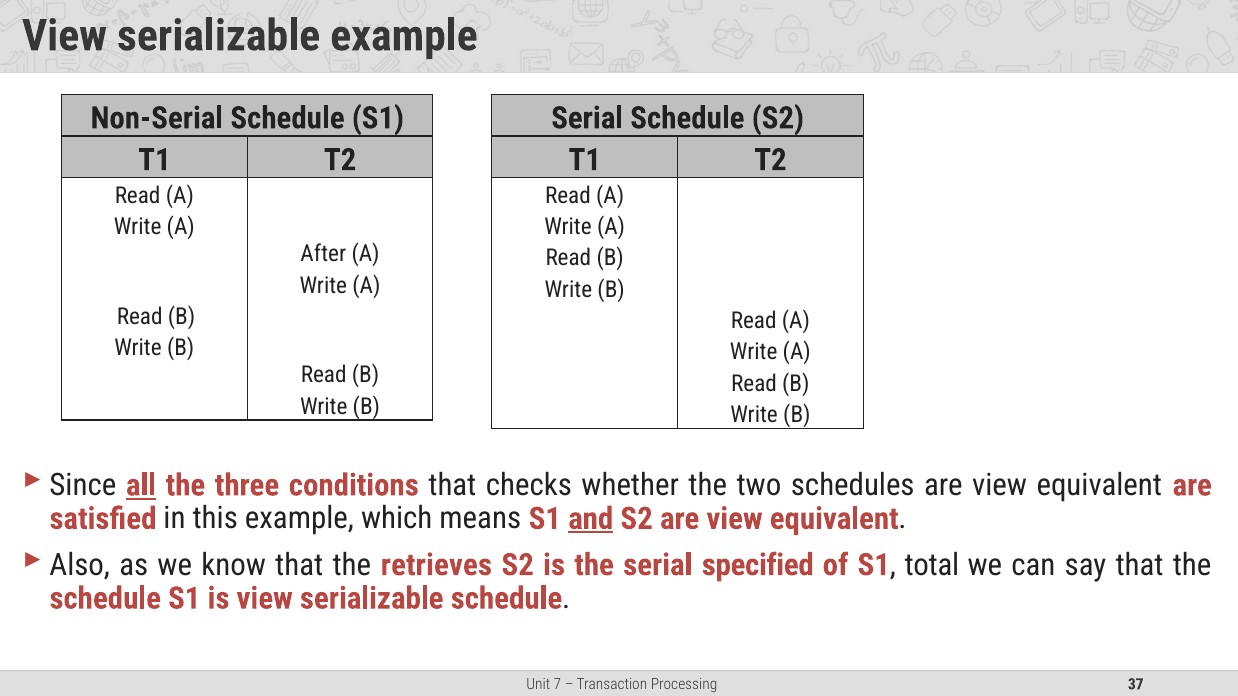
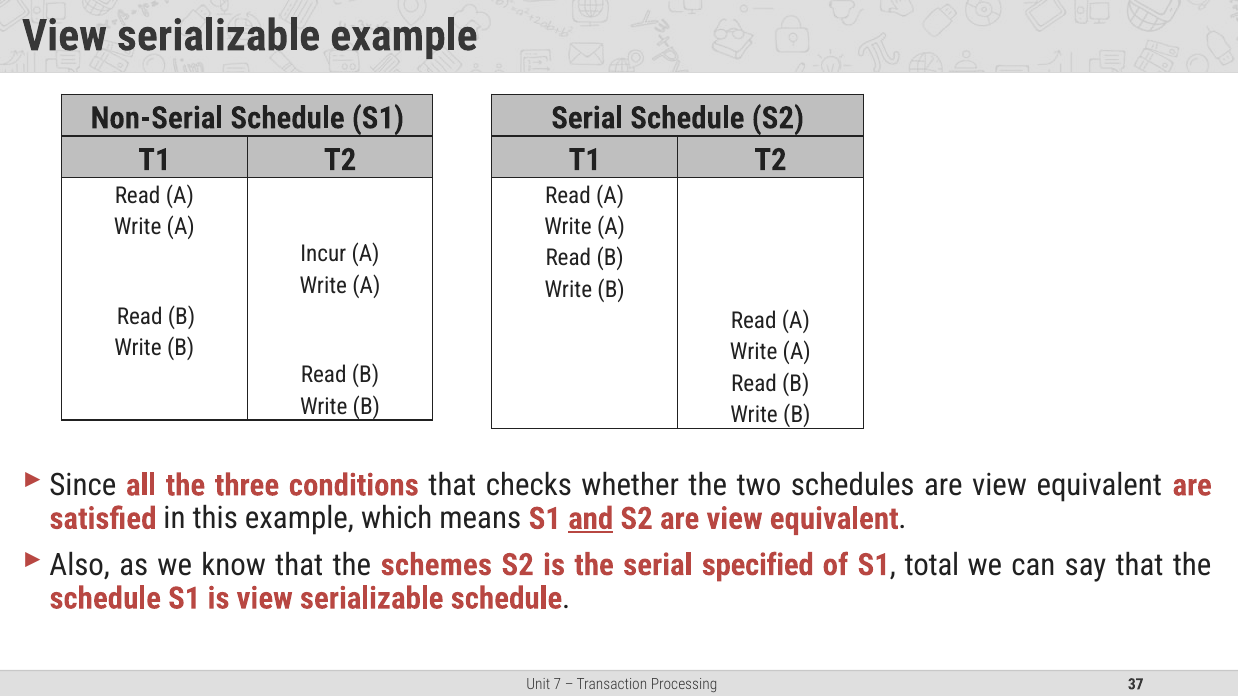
After: After -> Incur
all underline: present -> none
retrieves: retrieves -> schemes
